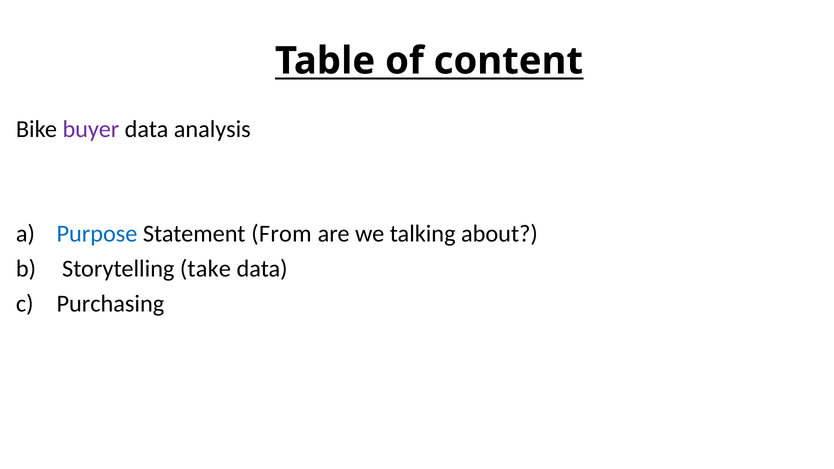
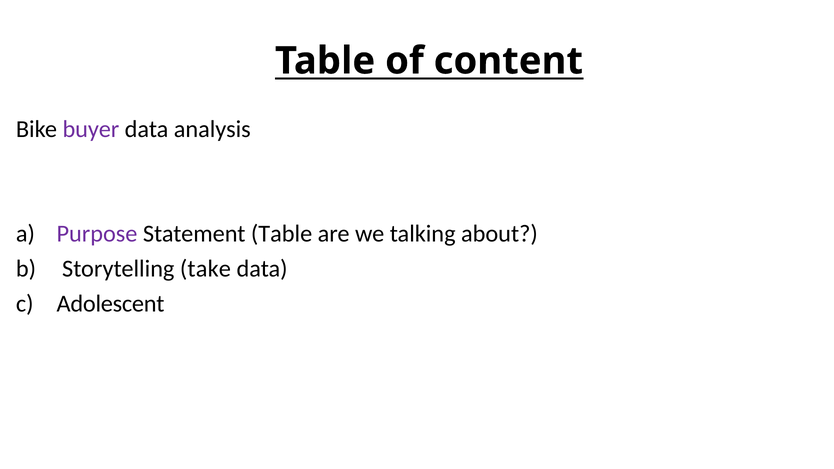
Purpose colour: blue -> purple
Statement From: From -> Table
Purchasing: Purchasing -> Adolescent
